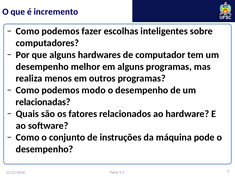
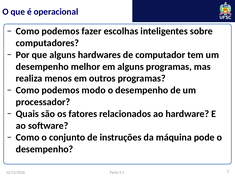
incremento: incremento -> operacional
relacionadas: relacionadas -> processador
